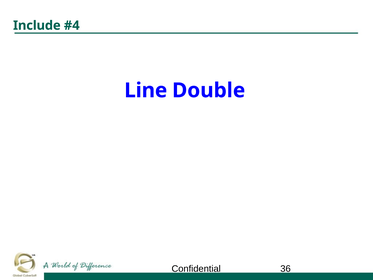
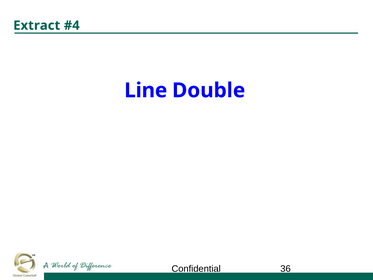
Include: Include -> Extract
